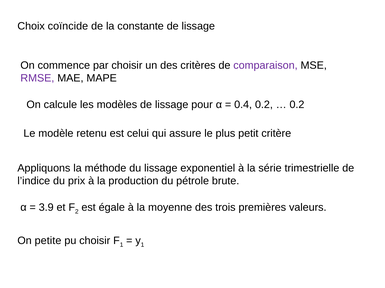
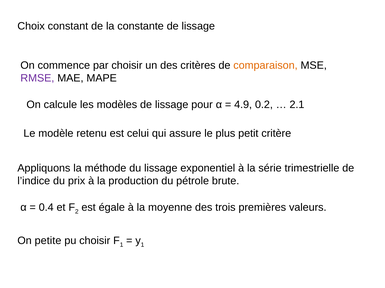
coïncide: coïncide -> constant
comparaison colour: purple -> orange
0.4: 0.4 -> 4.9
0.2 at (297, 105): 0.2 -> 2.1
3.9: 3.9 -> 0.4
